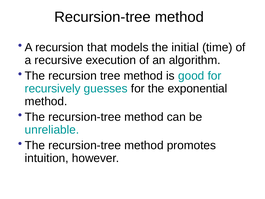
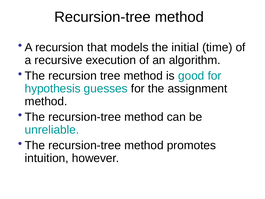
recursively: recursively -> hypothesis
exponential: exponential -> assignment
